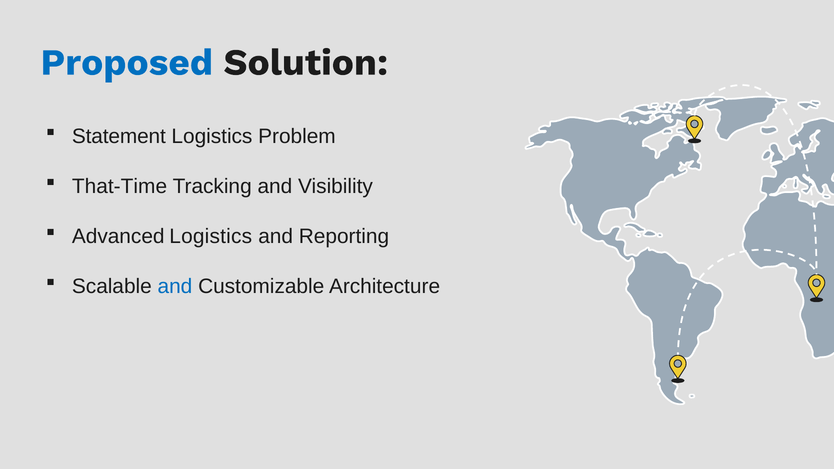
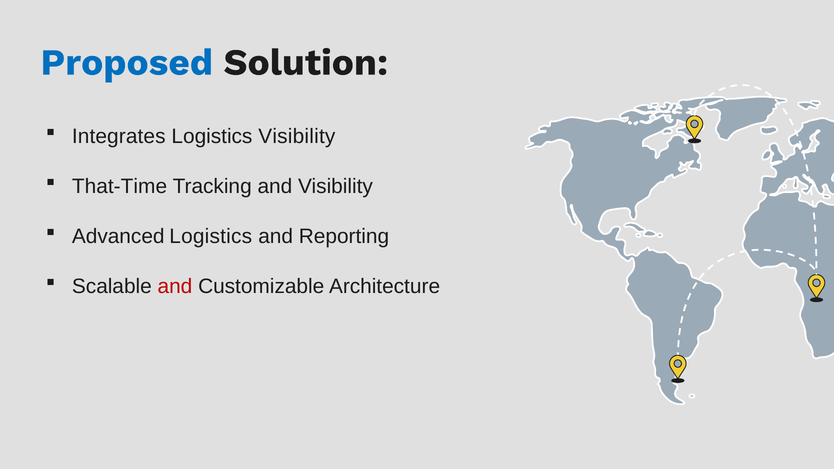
Statement: Statement -> Integrates
Logistics Problem: Problem -> Visibility
and at (175, 287) colour: blue -> red
